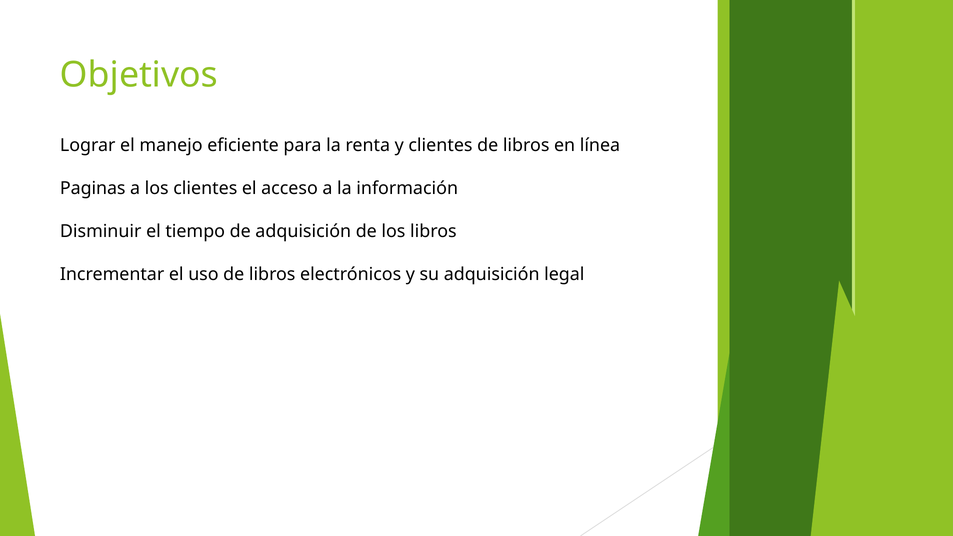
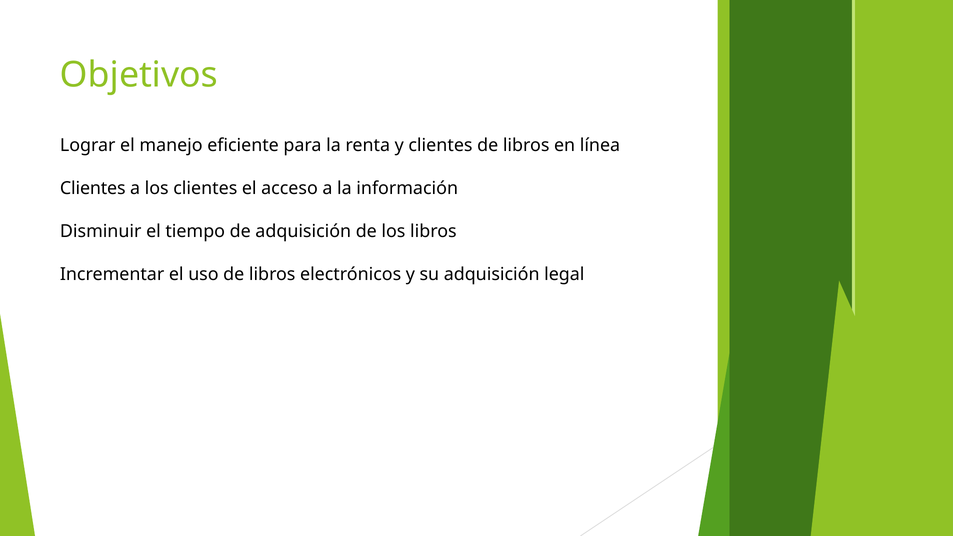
Paginas at (93, 188): Paginas -> Clientes
